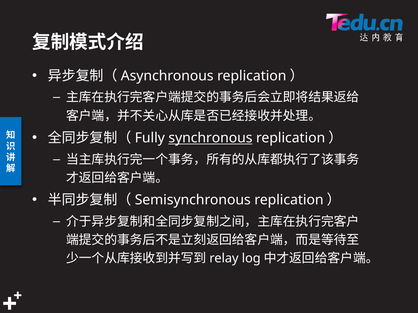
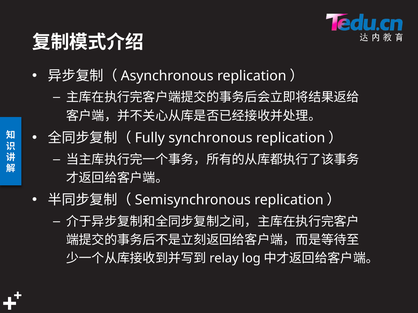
synchronous underline: present -> none
